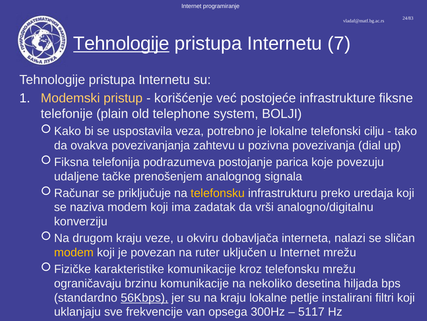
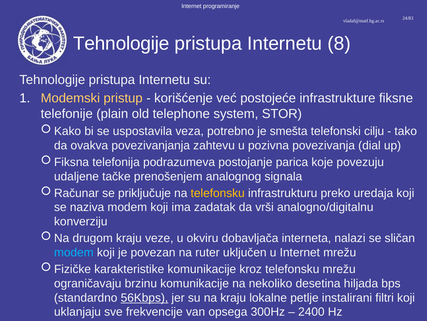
Tehnologije at (121, 44) underline: present -> none
7: 7 -> 8
BOLJI: BOLJI -> STOR
je lokalne: lokalne -> smešta
modem at (74, 252) colour: yellow -> light blue
5117: 5117 -> 2400
